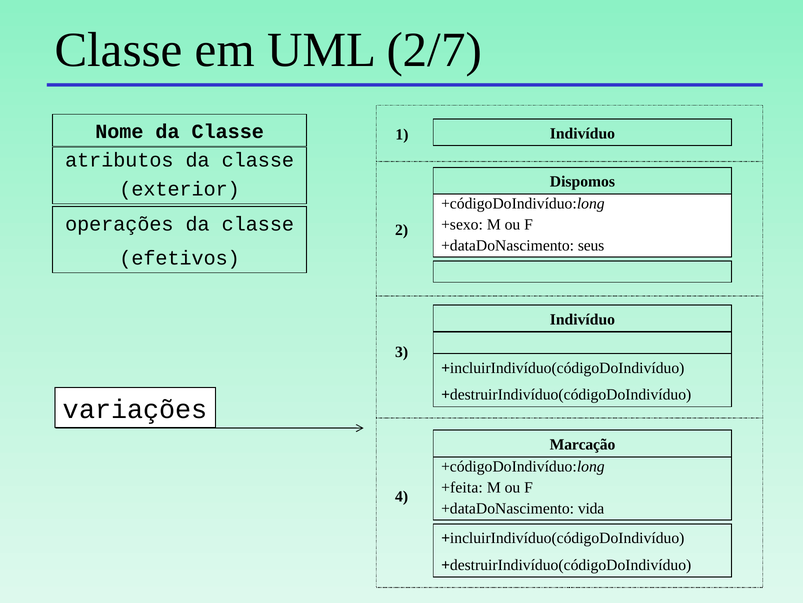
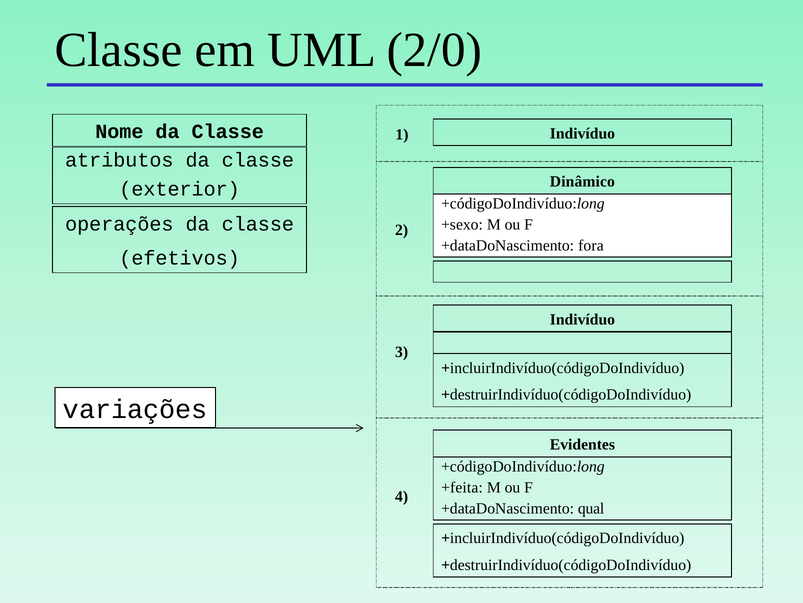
2/7: 2/7 -> 2/0
Dispomos: Dispomos -> Dinâmico
seus: seus -> fora
Marcação: Marcação -> Evidentes
vida: vida -> qual
